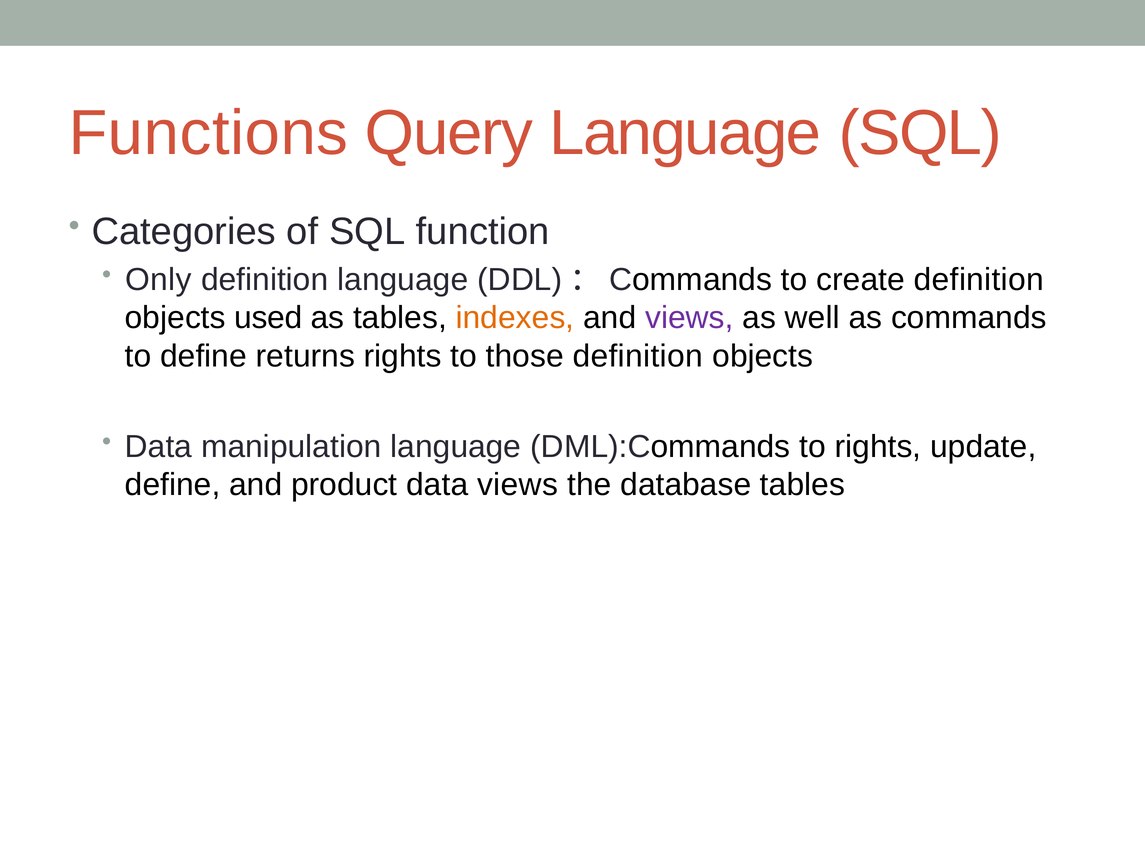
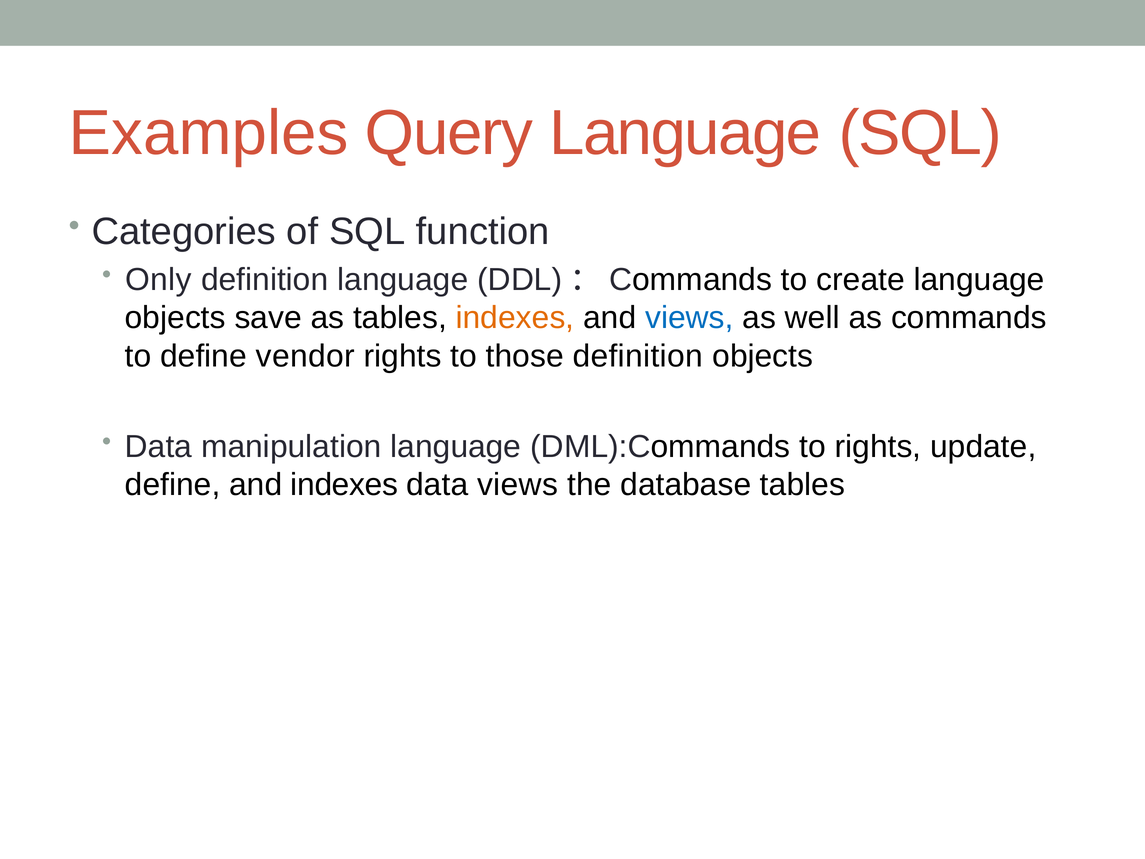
Functions: Functions -> Examples
create definition: definition -> language
used: used -> save
views at (689, 318) colour: purple -> blue
returns: returns -> vendor
and product: product -> indexes
